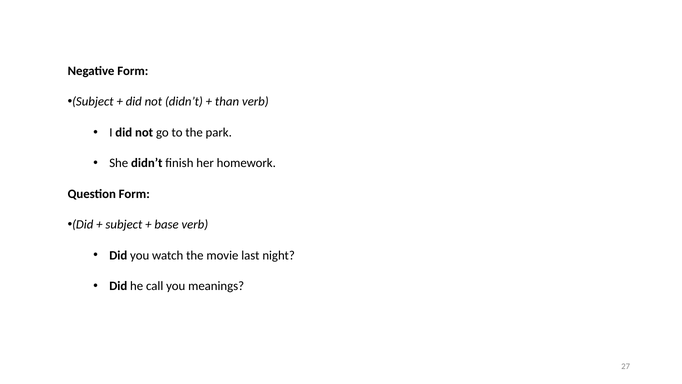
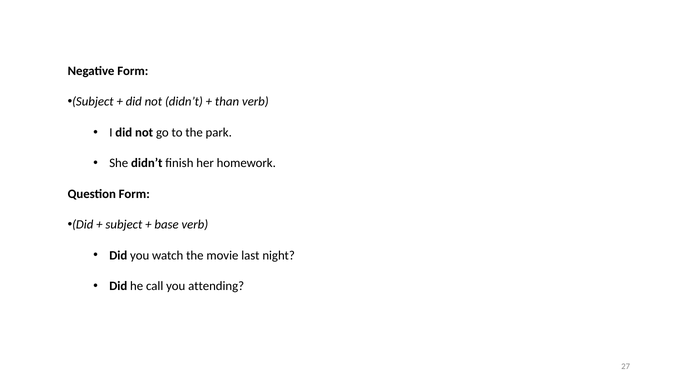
meanings: meanings -> attending
